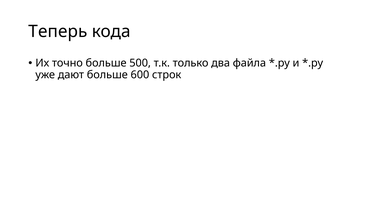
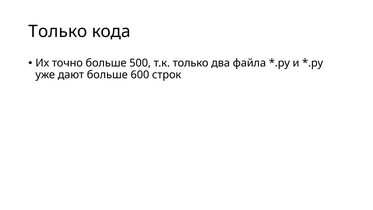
Теперь at (58, 31): Теперь -> Только
